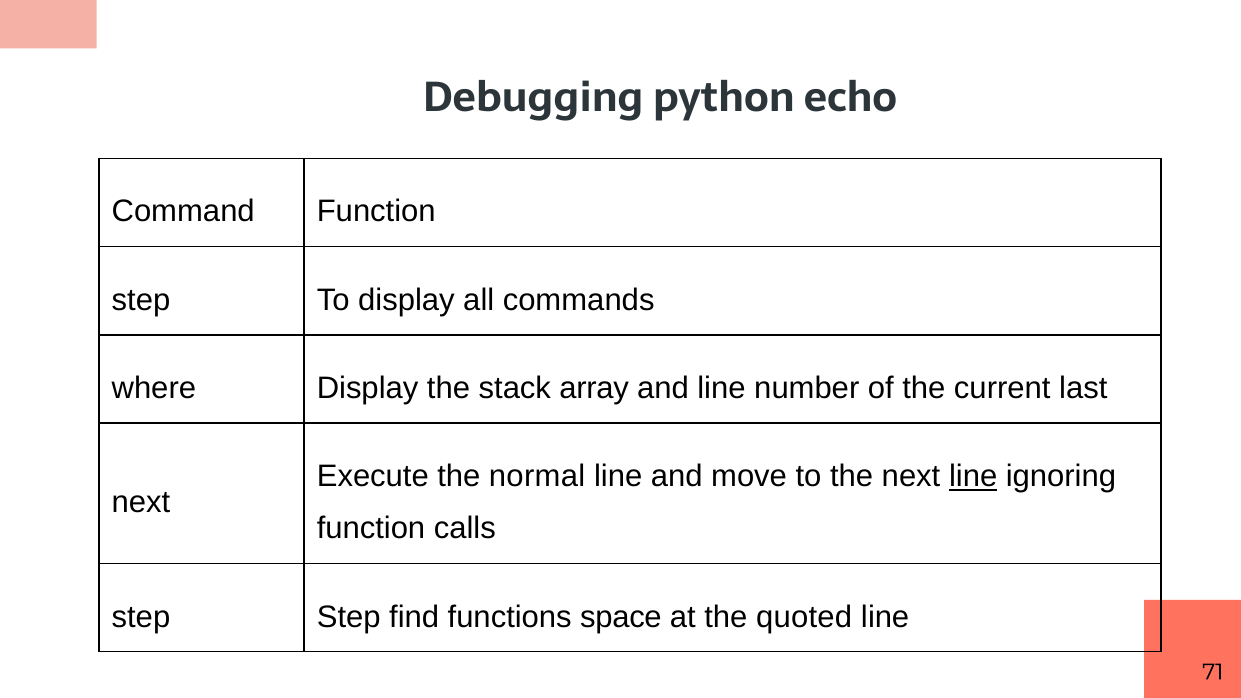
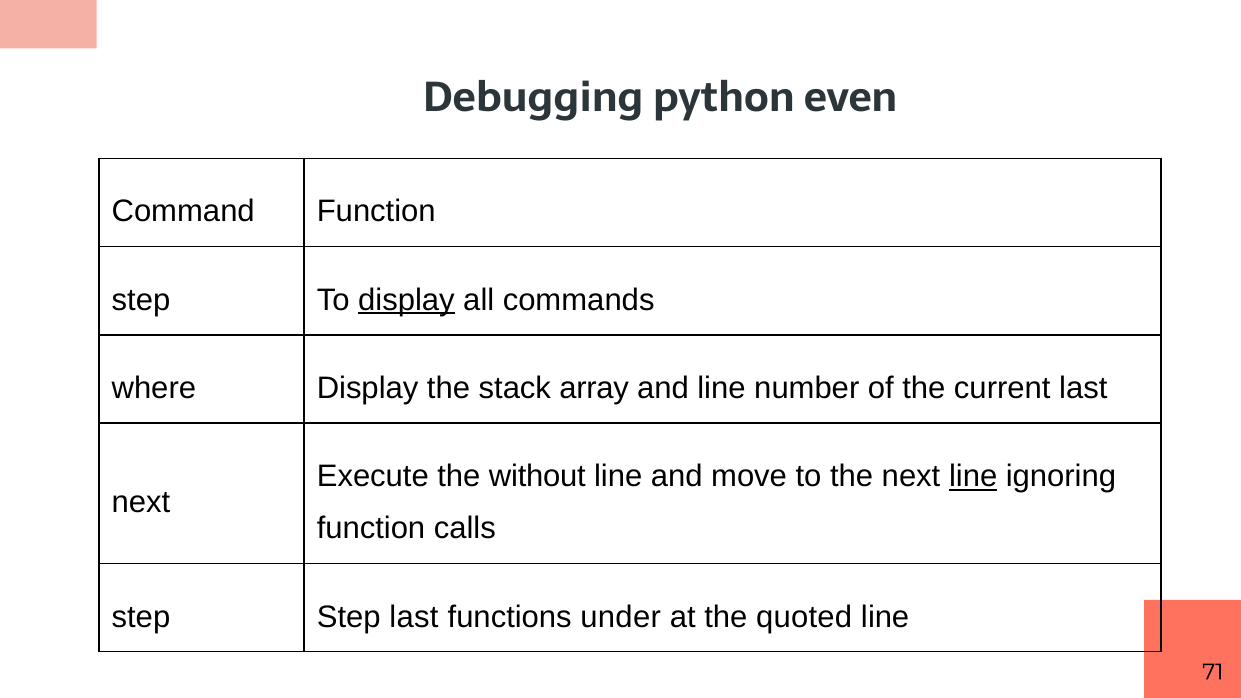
echo: echo -> even
display at (406, 300) underline: none -> present
normal: normal -> without
Step find: find -> last
space: space -> under
